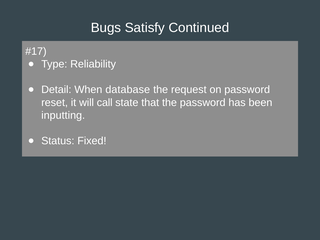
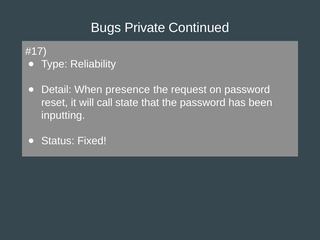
Satisfy: Satisfy -> Private
database: database -> presence
